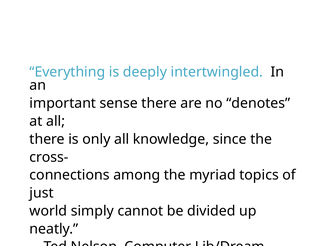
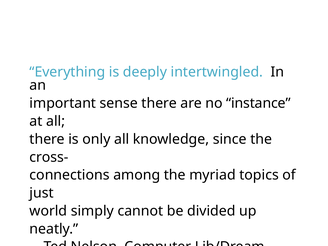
denotes: denotes -> instance
